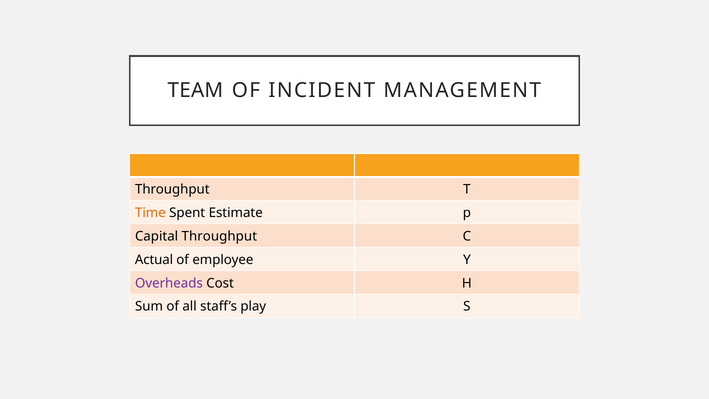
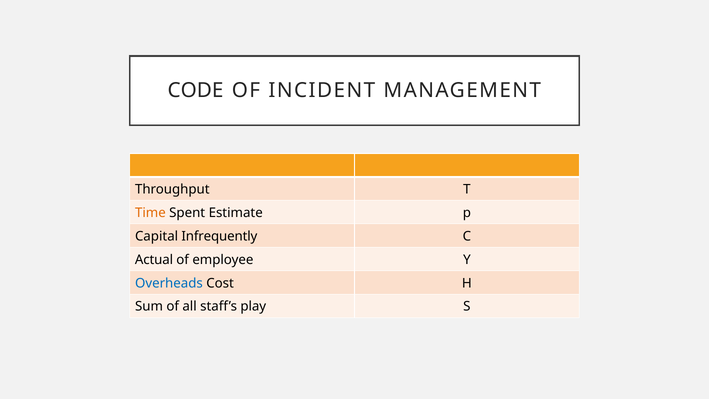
TEAM: TEAM -> CODE
Capital Throughput: Throughput -> Infrequently
Overheads colour: purple -> blue
